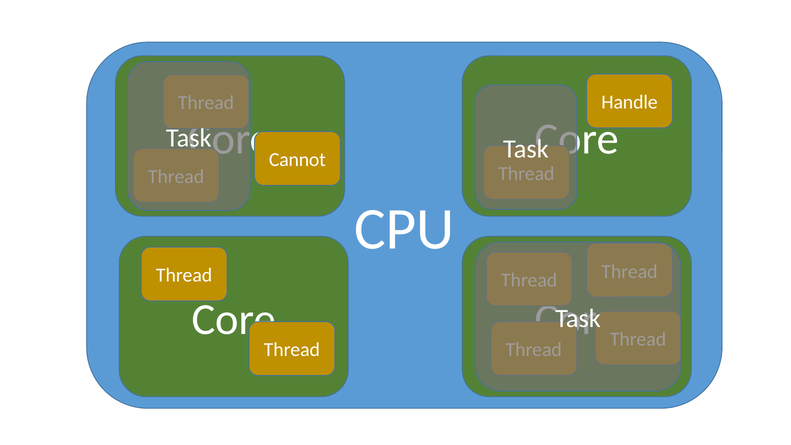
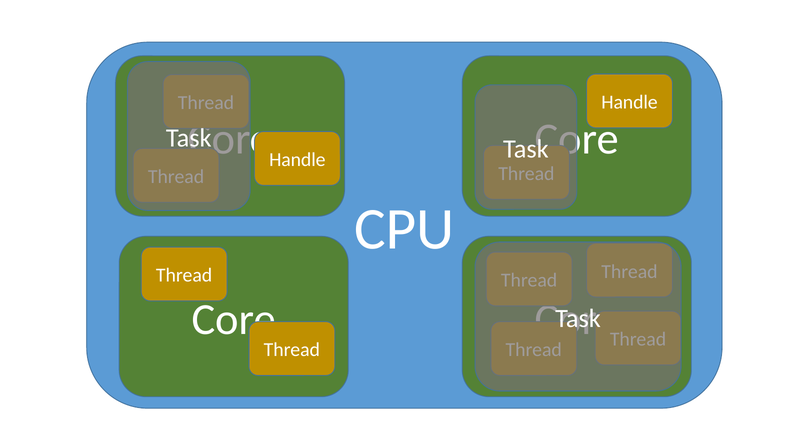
Cannot at (297, 160): Cannot -> Handle
